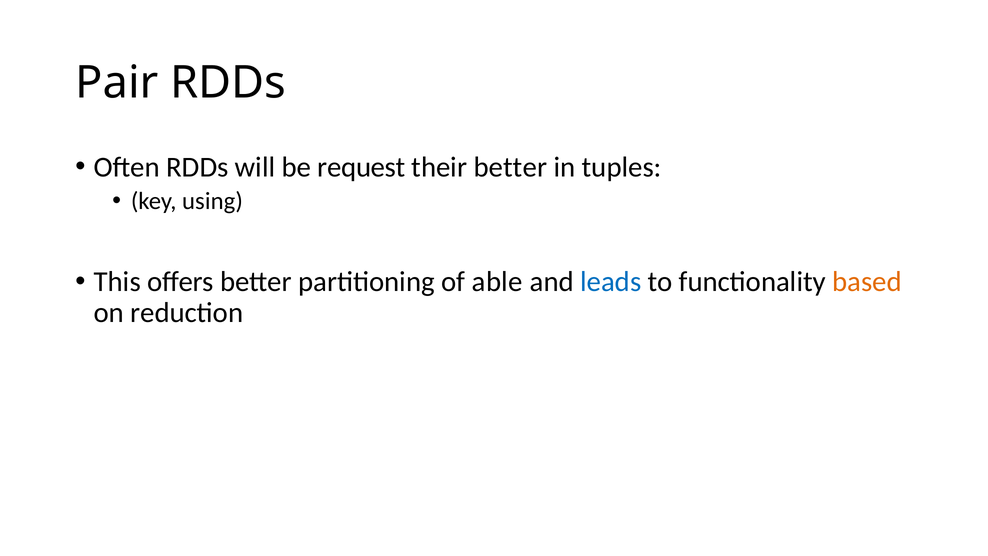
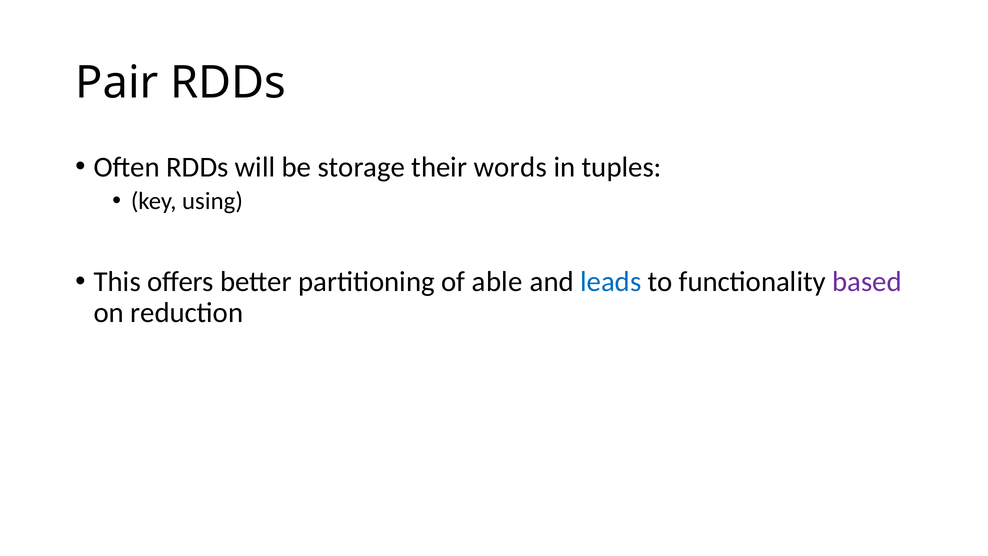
request: request -> storage
their better: better -> words
based colour: orange -> purple
